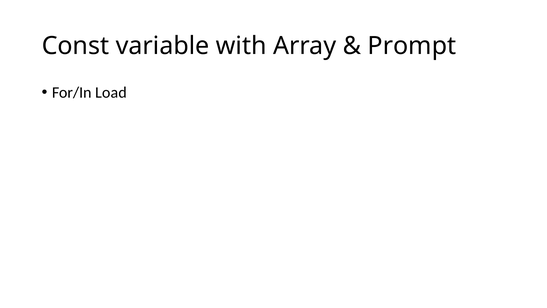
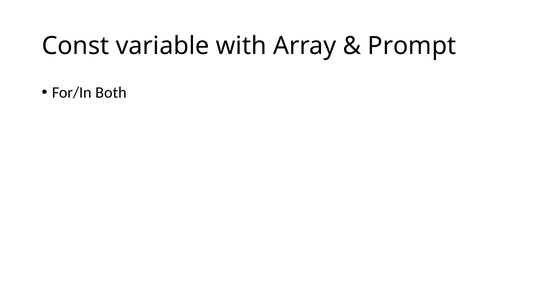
Load: Load -> Both
